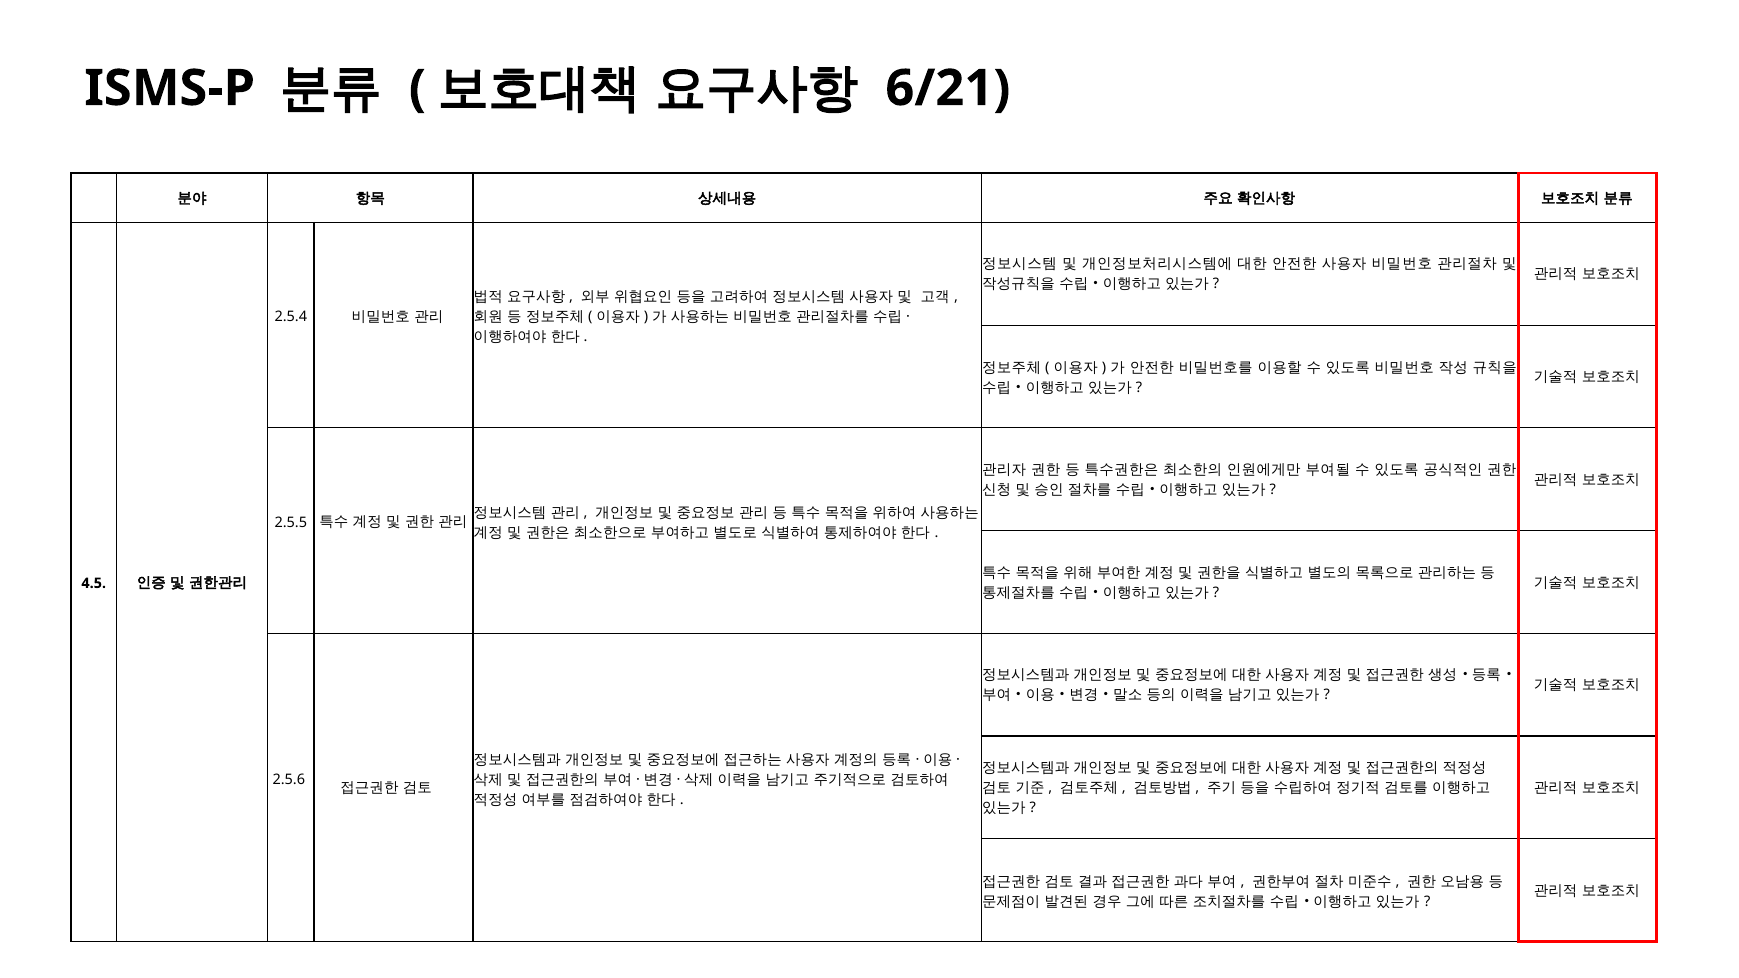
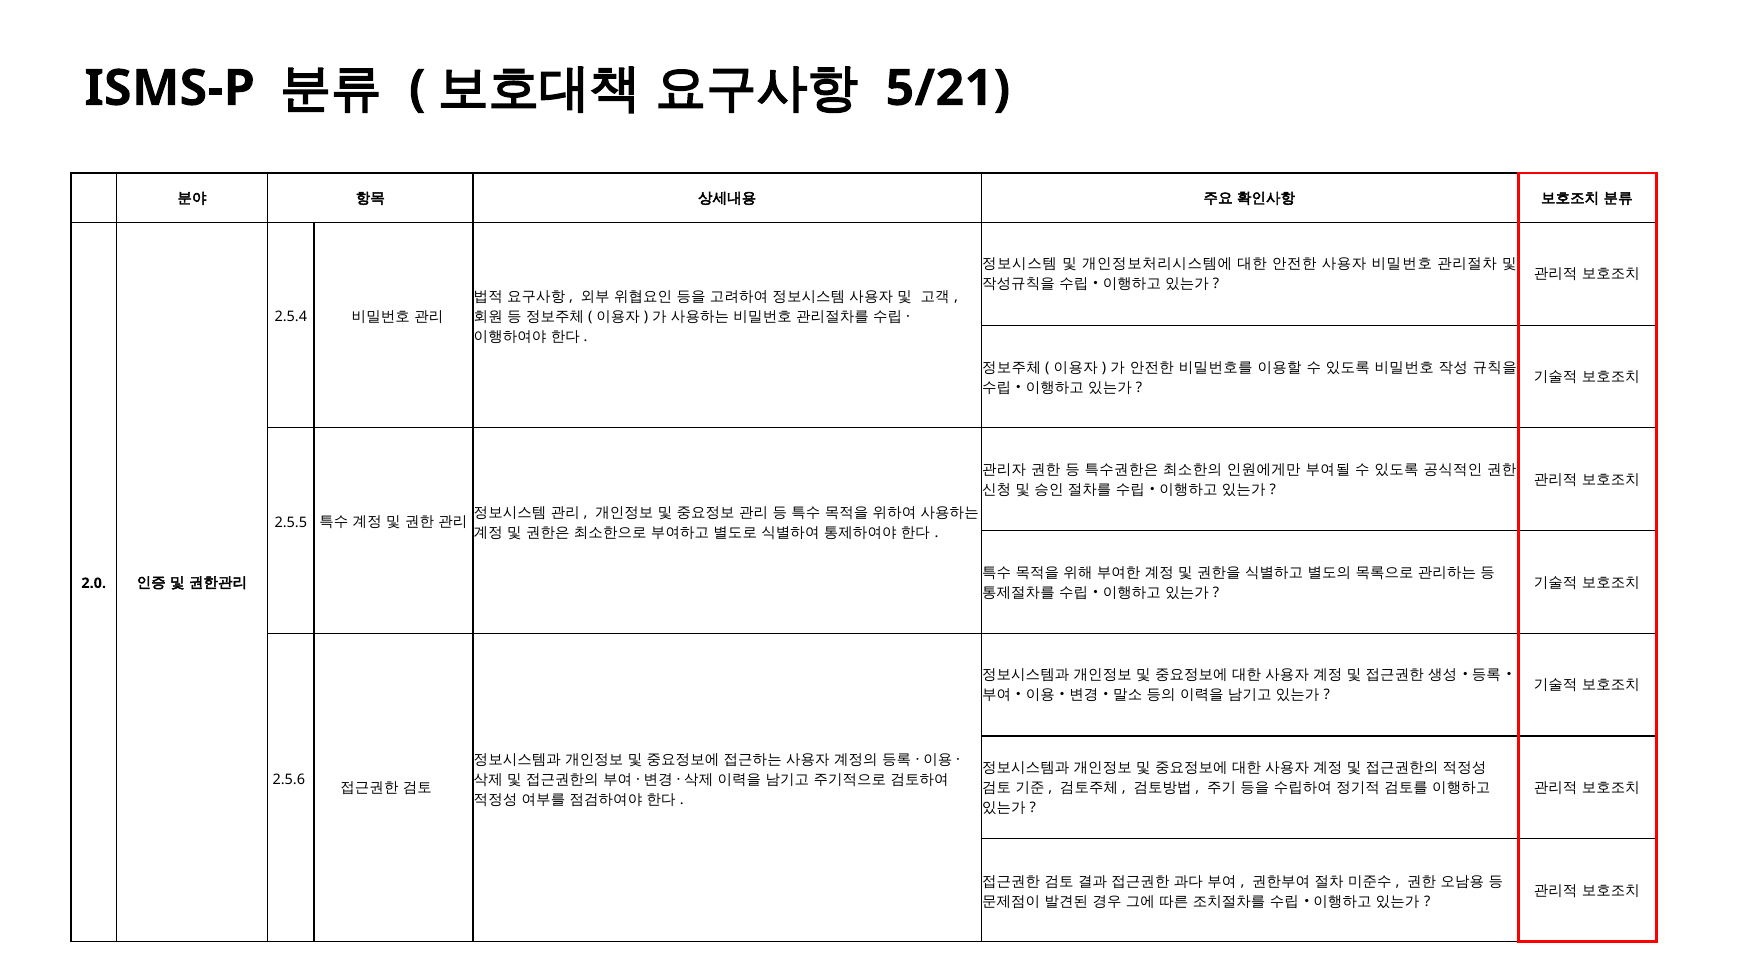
6/21: 6/21 -> 5/21
4.5: 4.5 -> 2.0
